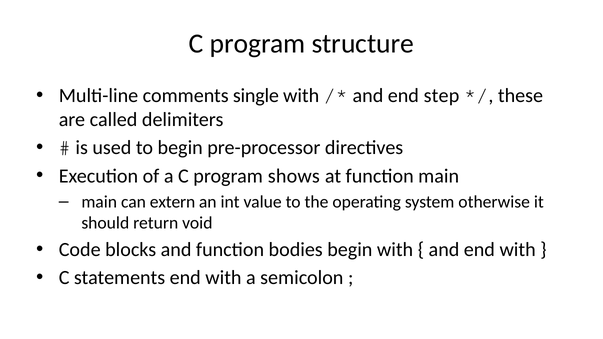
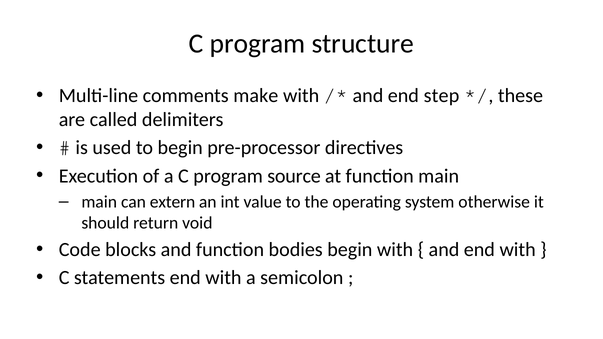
single: single -> make
shows: shows -> source
